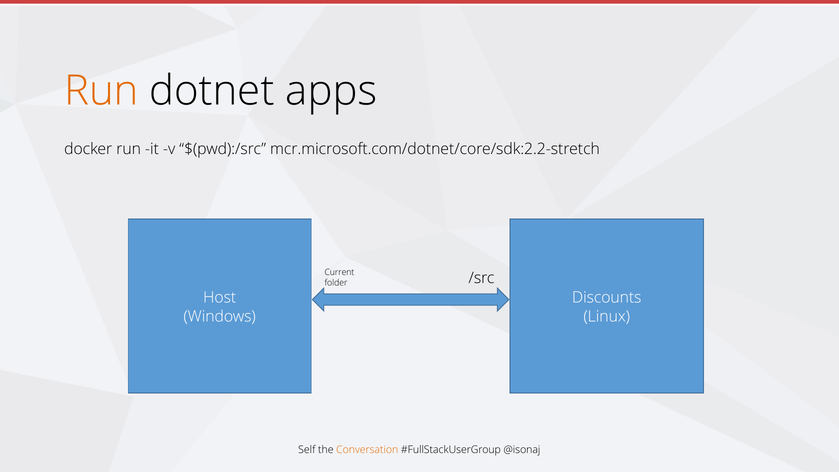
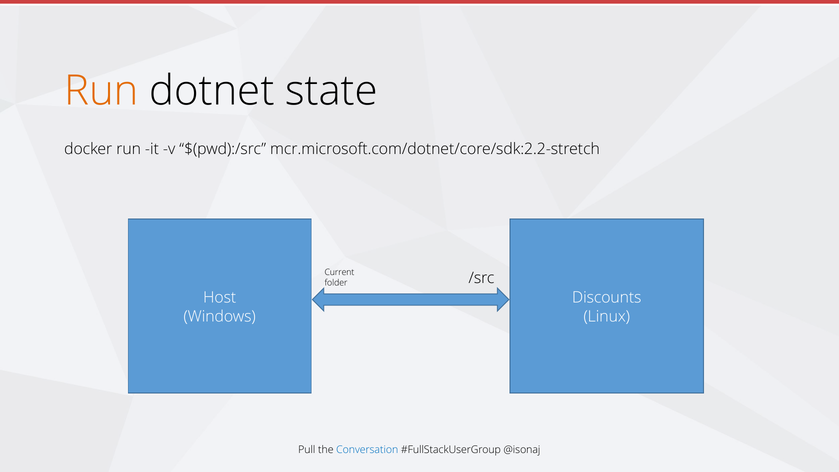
apps: apps -> state
Self: Self -> Pull
Conversation colour: orange -> blue
